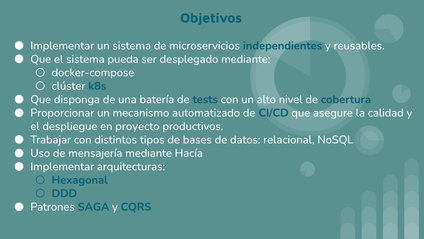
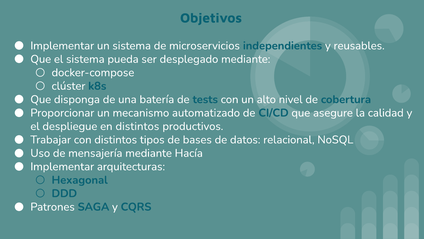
en proyecto: proyecto -> distintos
